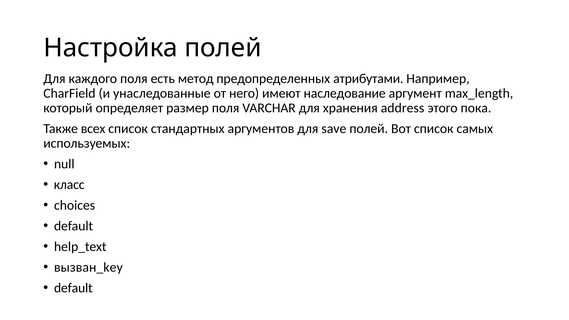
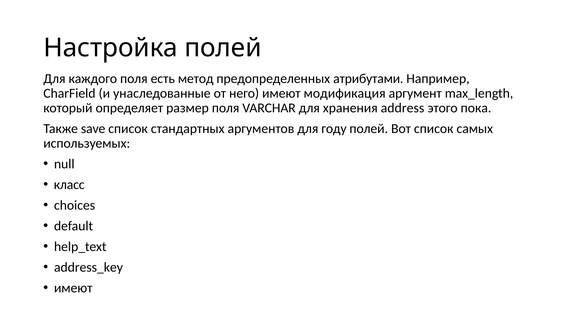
наследование: наследование -> модификация
всех: всех -> save
save: save -> году
вызван_key: вызван_key -> address_key
default at (73, 288): default -> имеют
